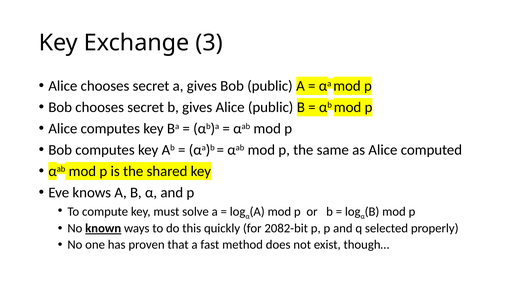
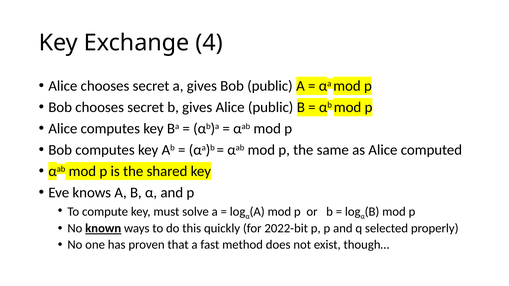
3: 3 -> 4
2082-bit: 2082-bit -> 2022-bit
